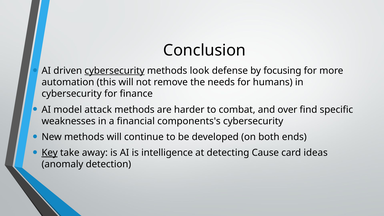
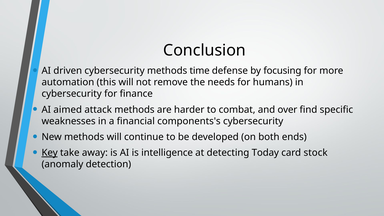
cybersecurity at (115, 71) underline: present -> none
look: look -> time
model: model -> aimed
Cause: Cause -> Today
ideas: ideas -> stock
